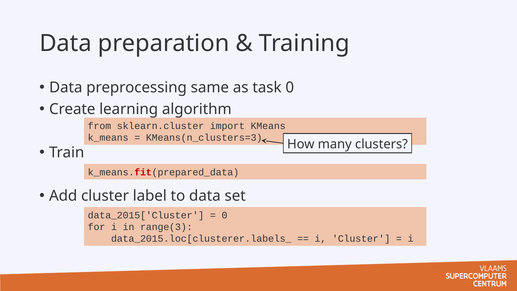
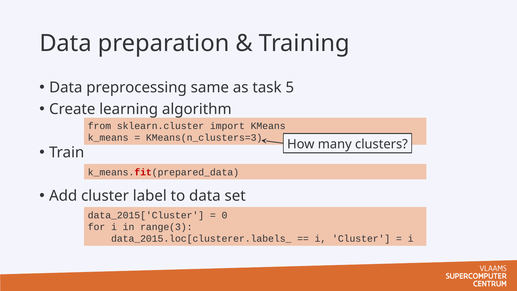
task 0: 0 -> 5
